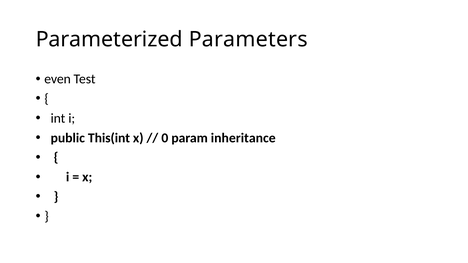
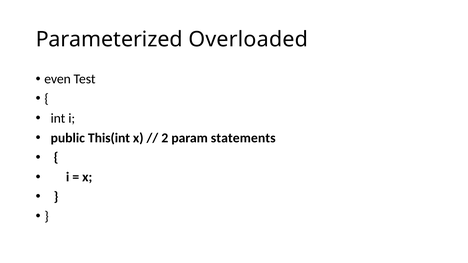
Parameters: Parameters -> Overloaded
0: 0 -> 2
inheritance: inheritance -> statements
